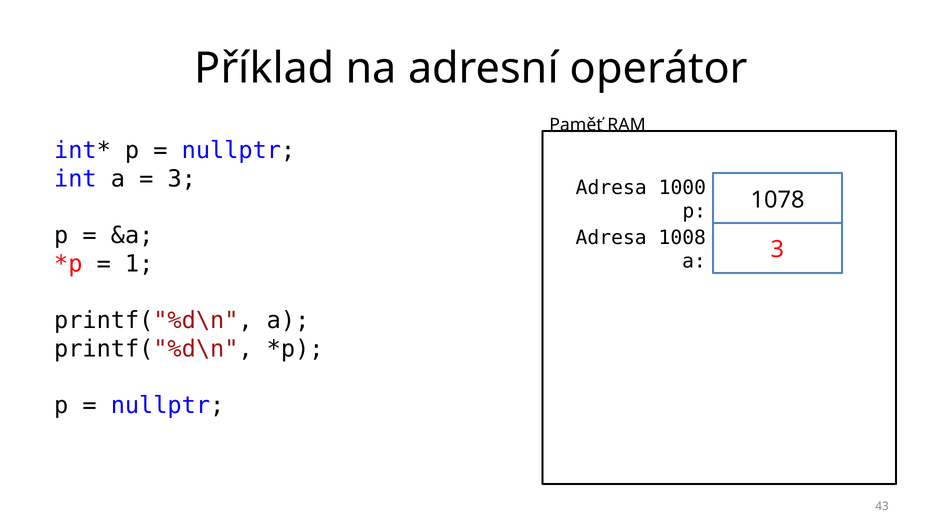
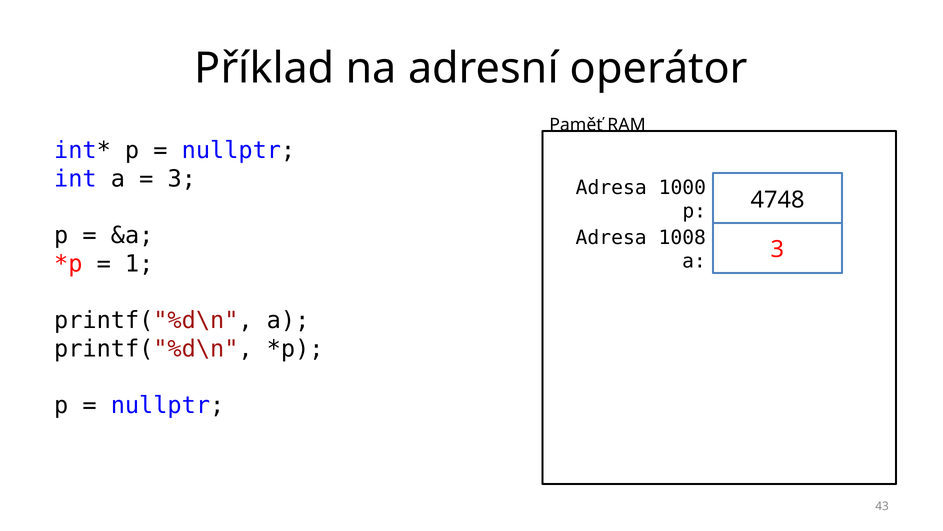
1078: 1078 -> 4748
